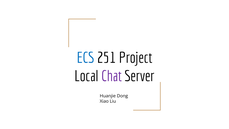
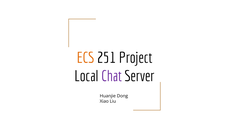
ECS colour: blue -> orange
